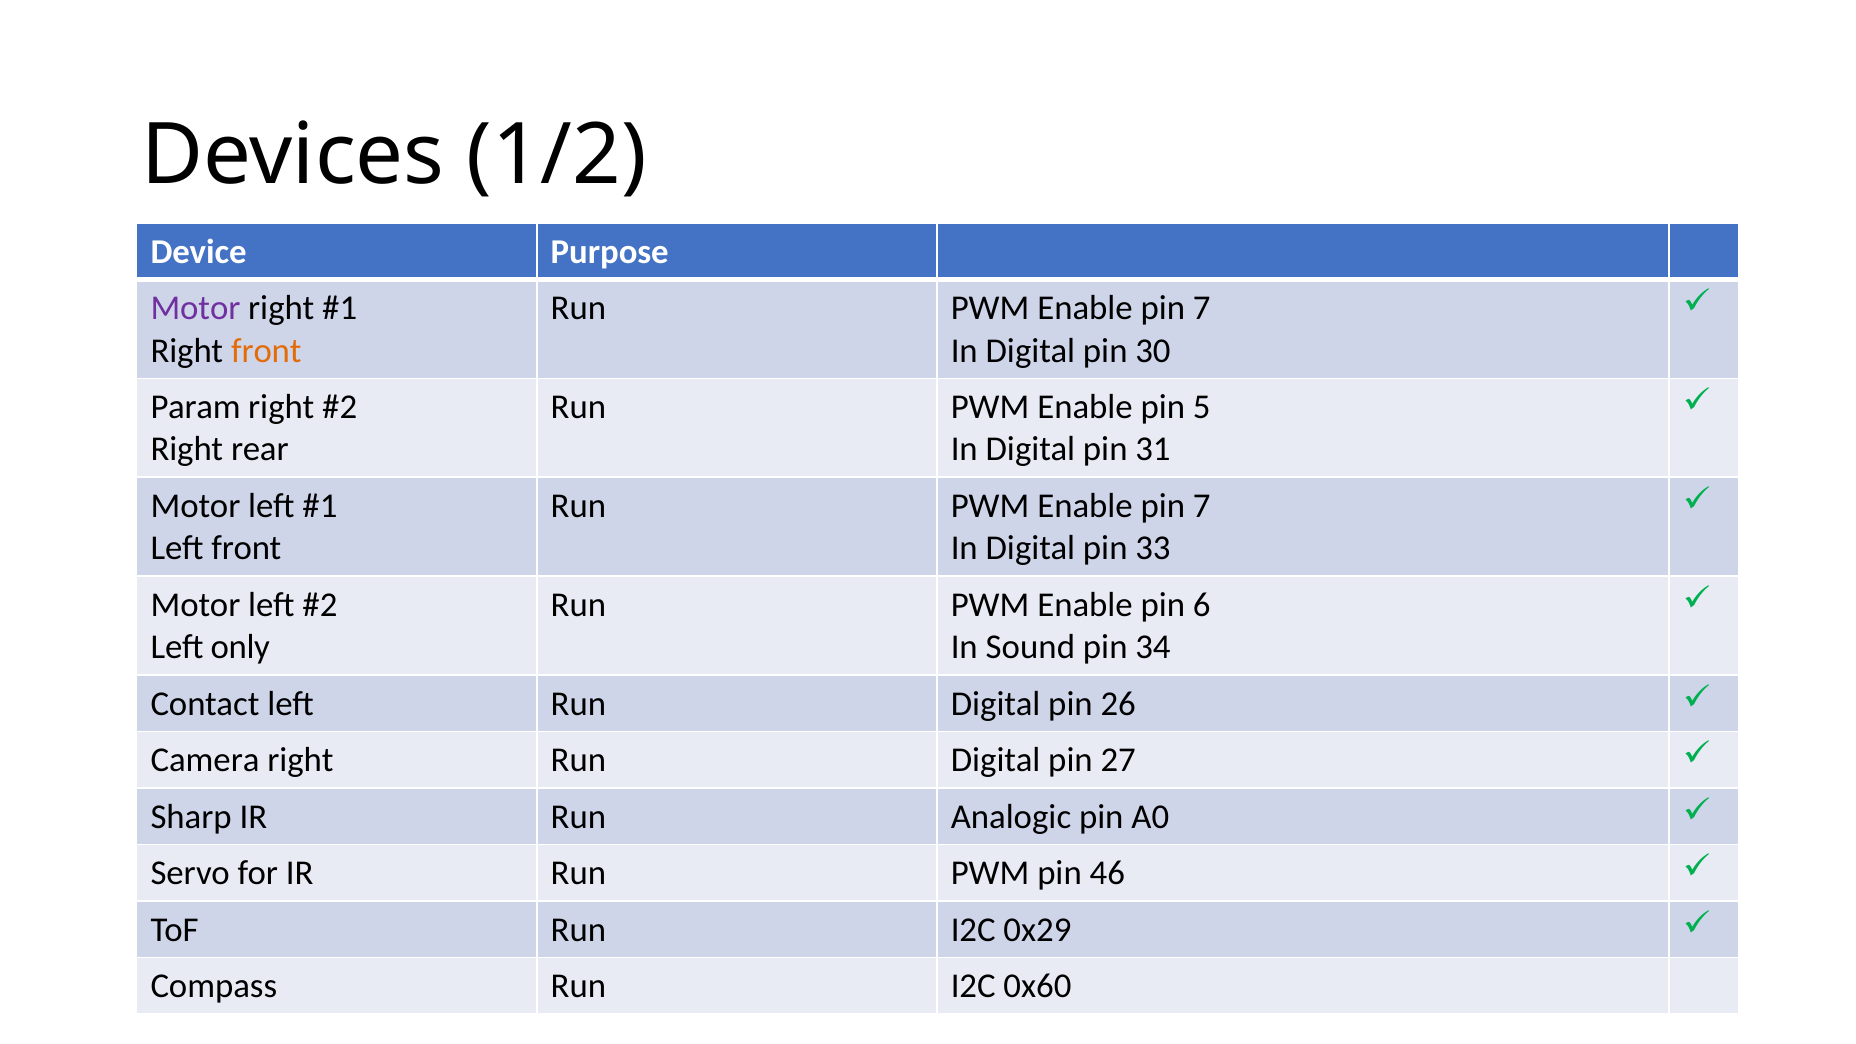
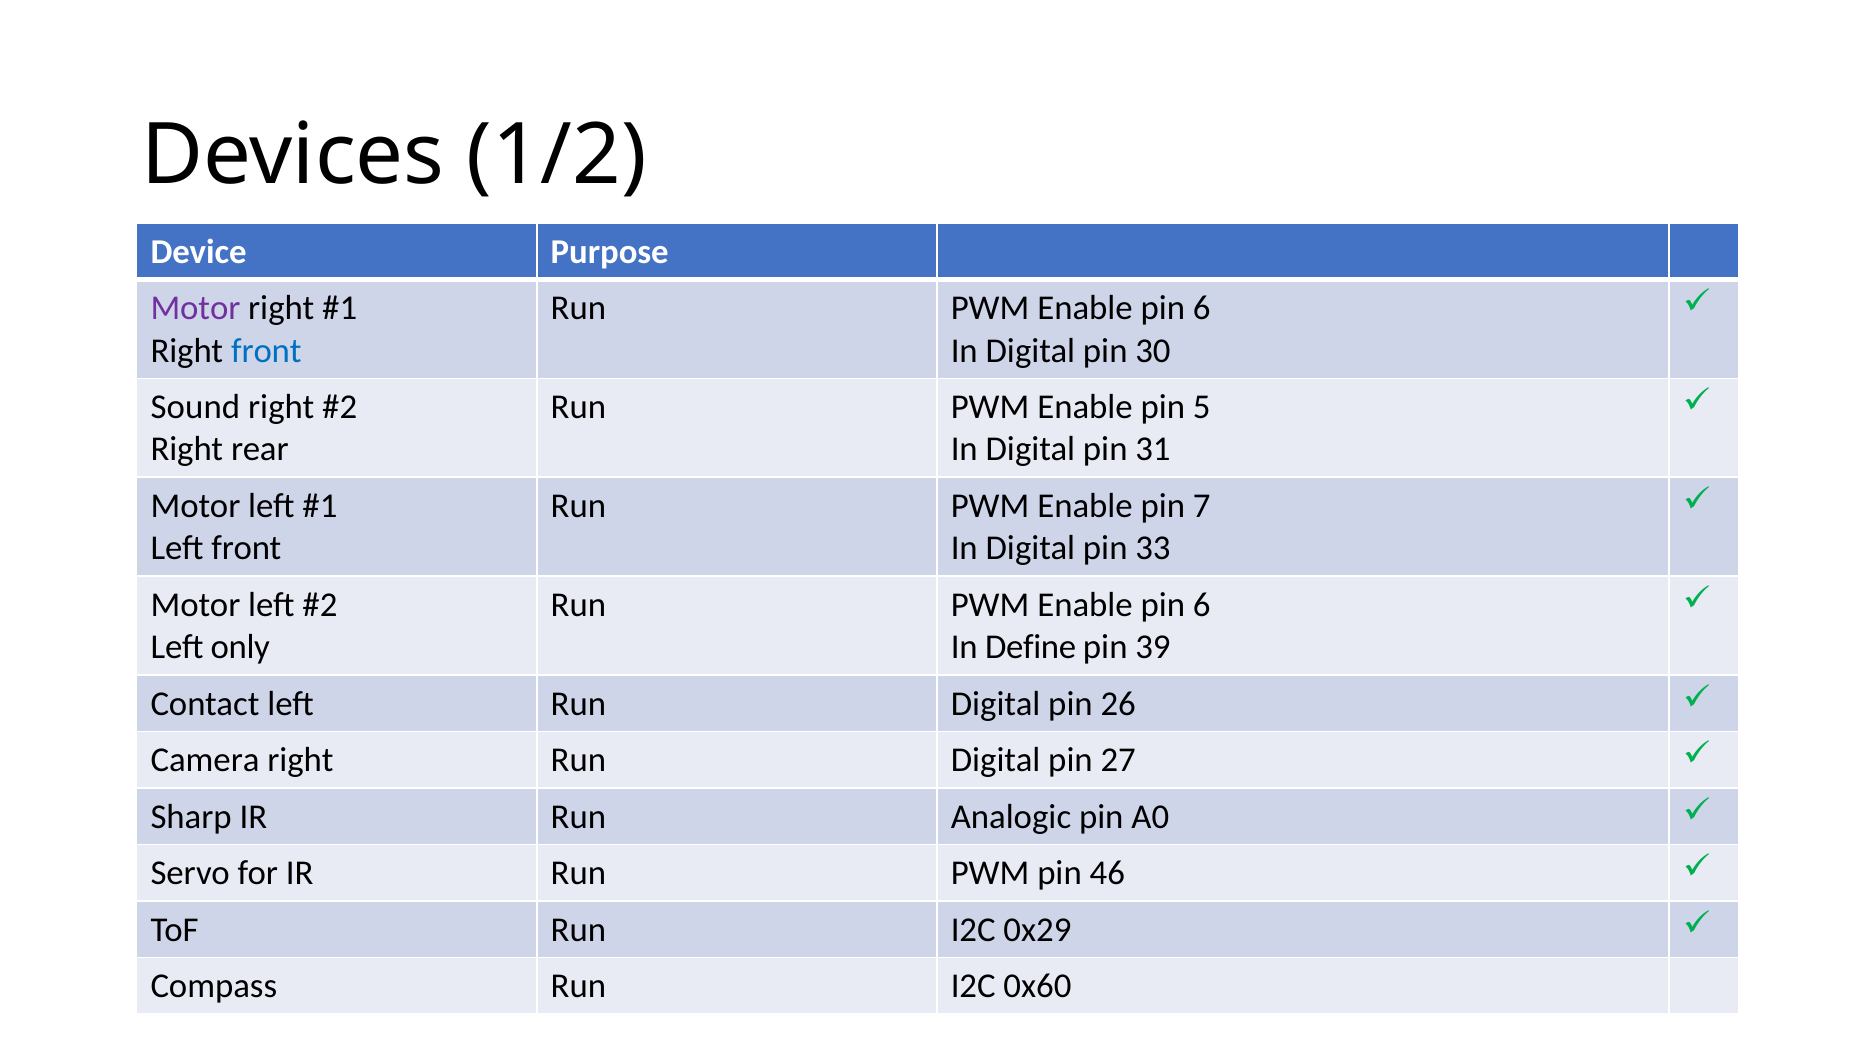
7 at (1202, 308): 7 -> 6
front at (266, 351) colour: orange -> blue
Param: Param -> Sound
Sound: Sound -> Define
34: 34 -> 39
